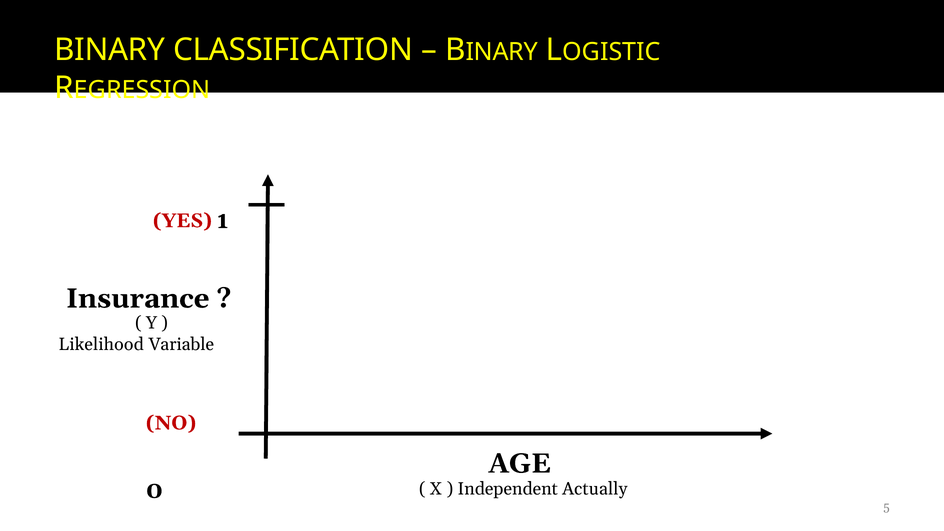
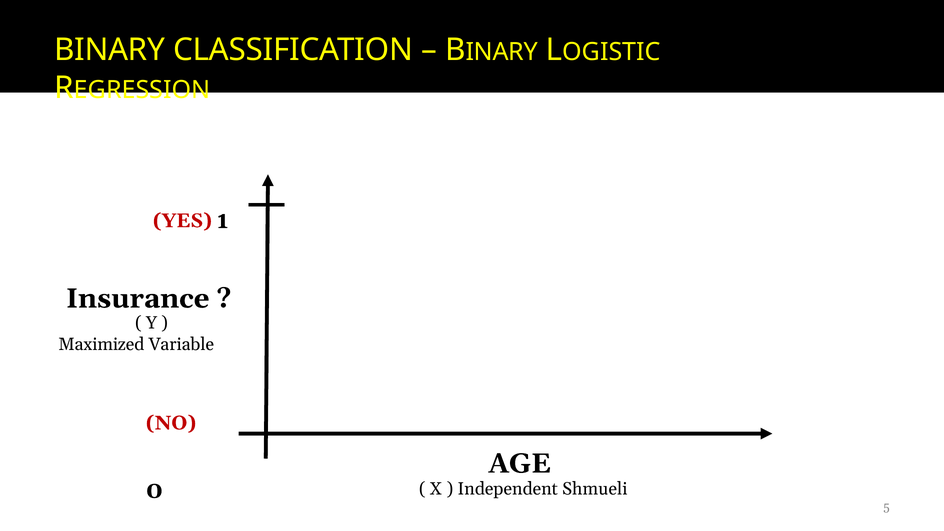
Likelihood: Likelihood -> Maximized
Actually: Actually -> Shmueli
